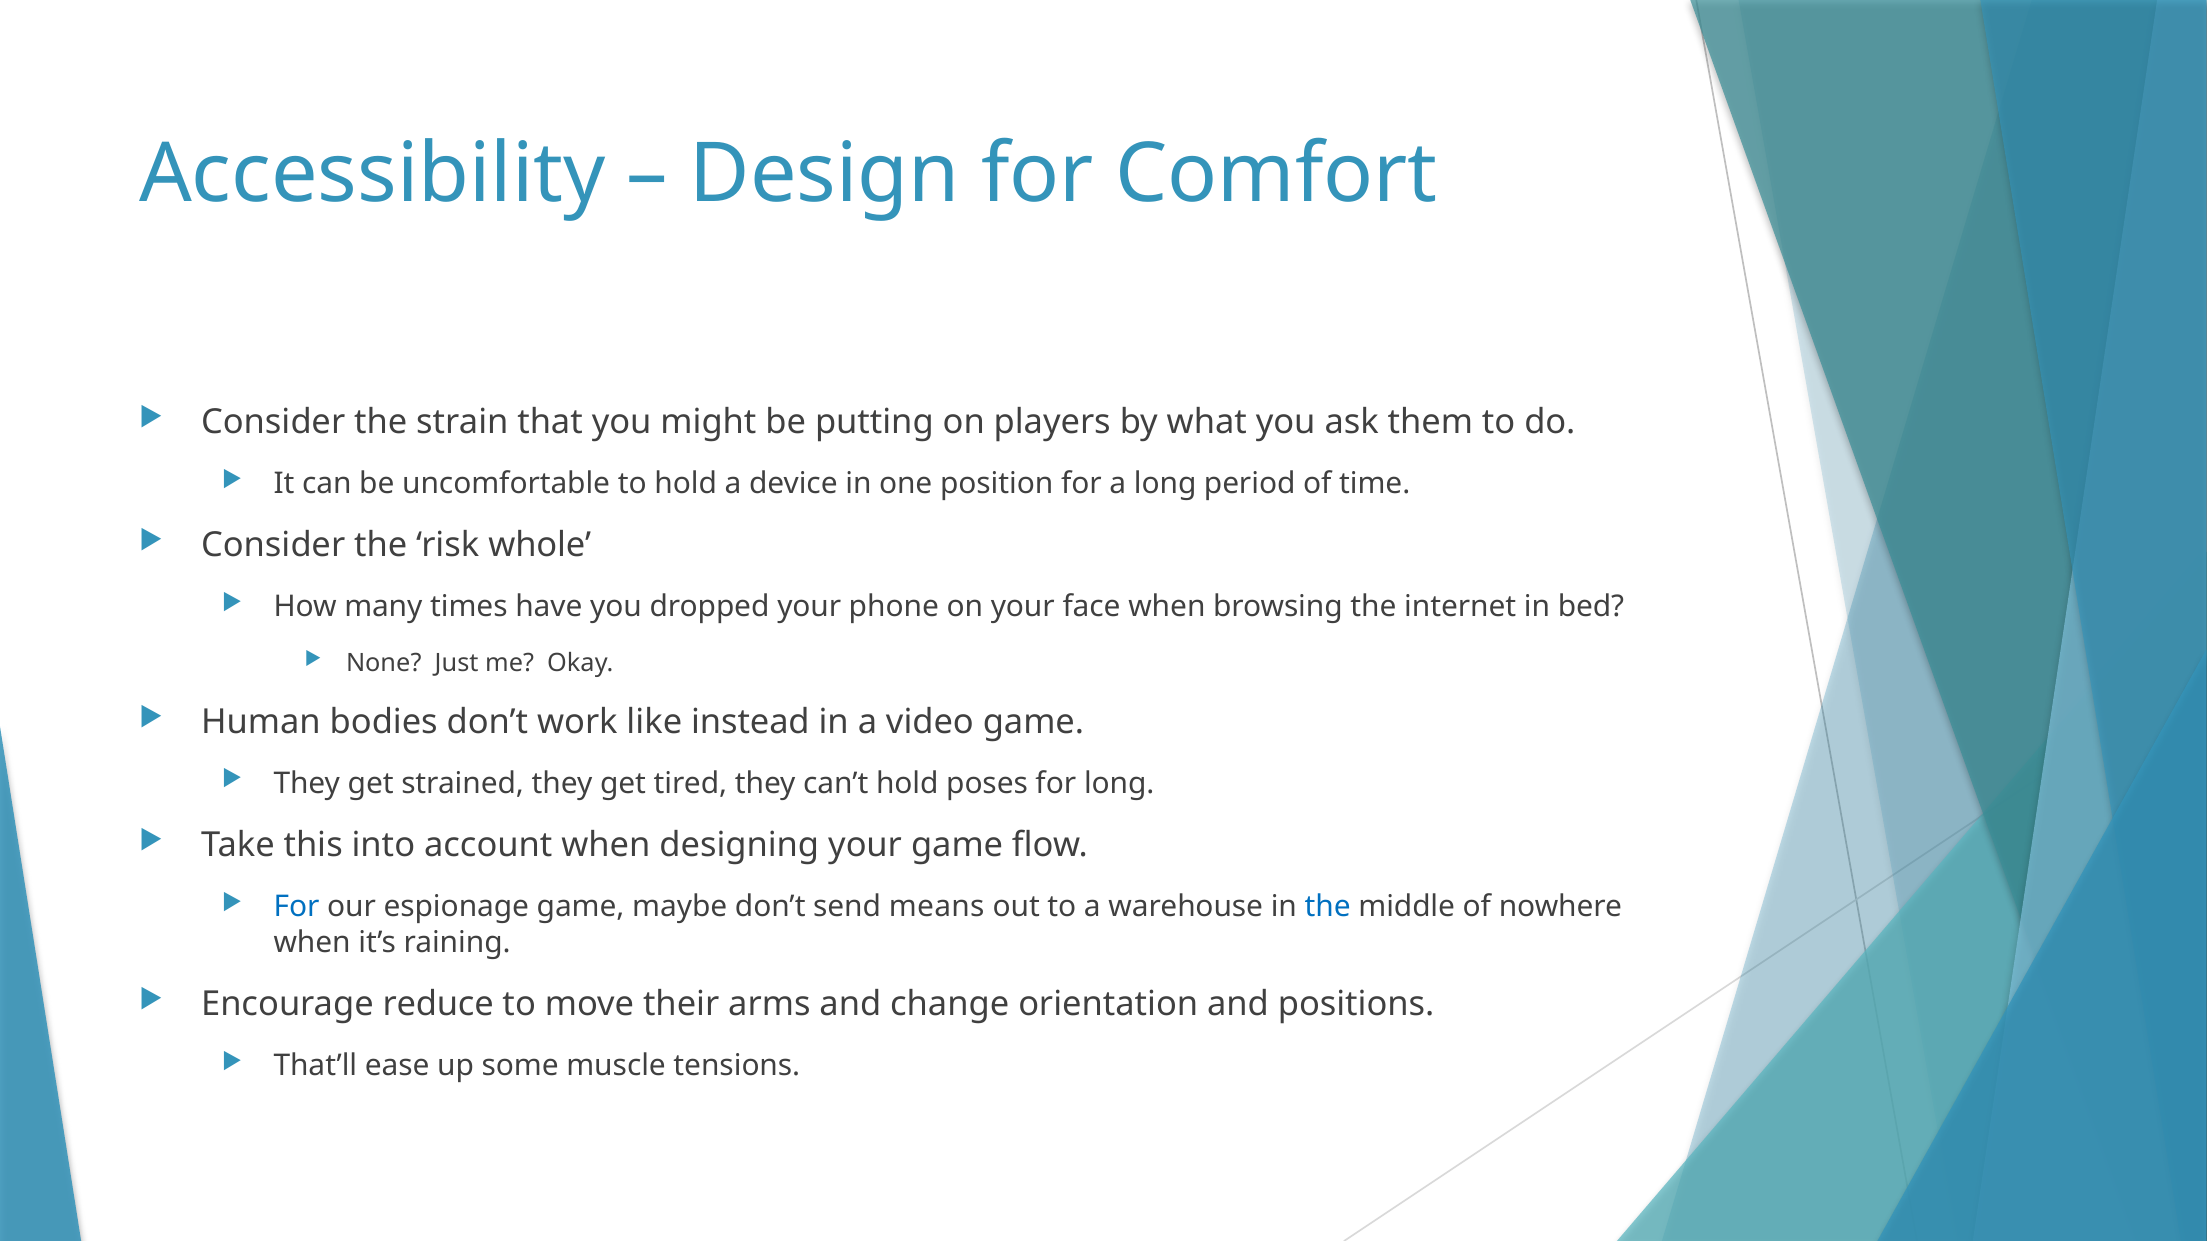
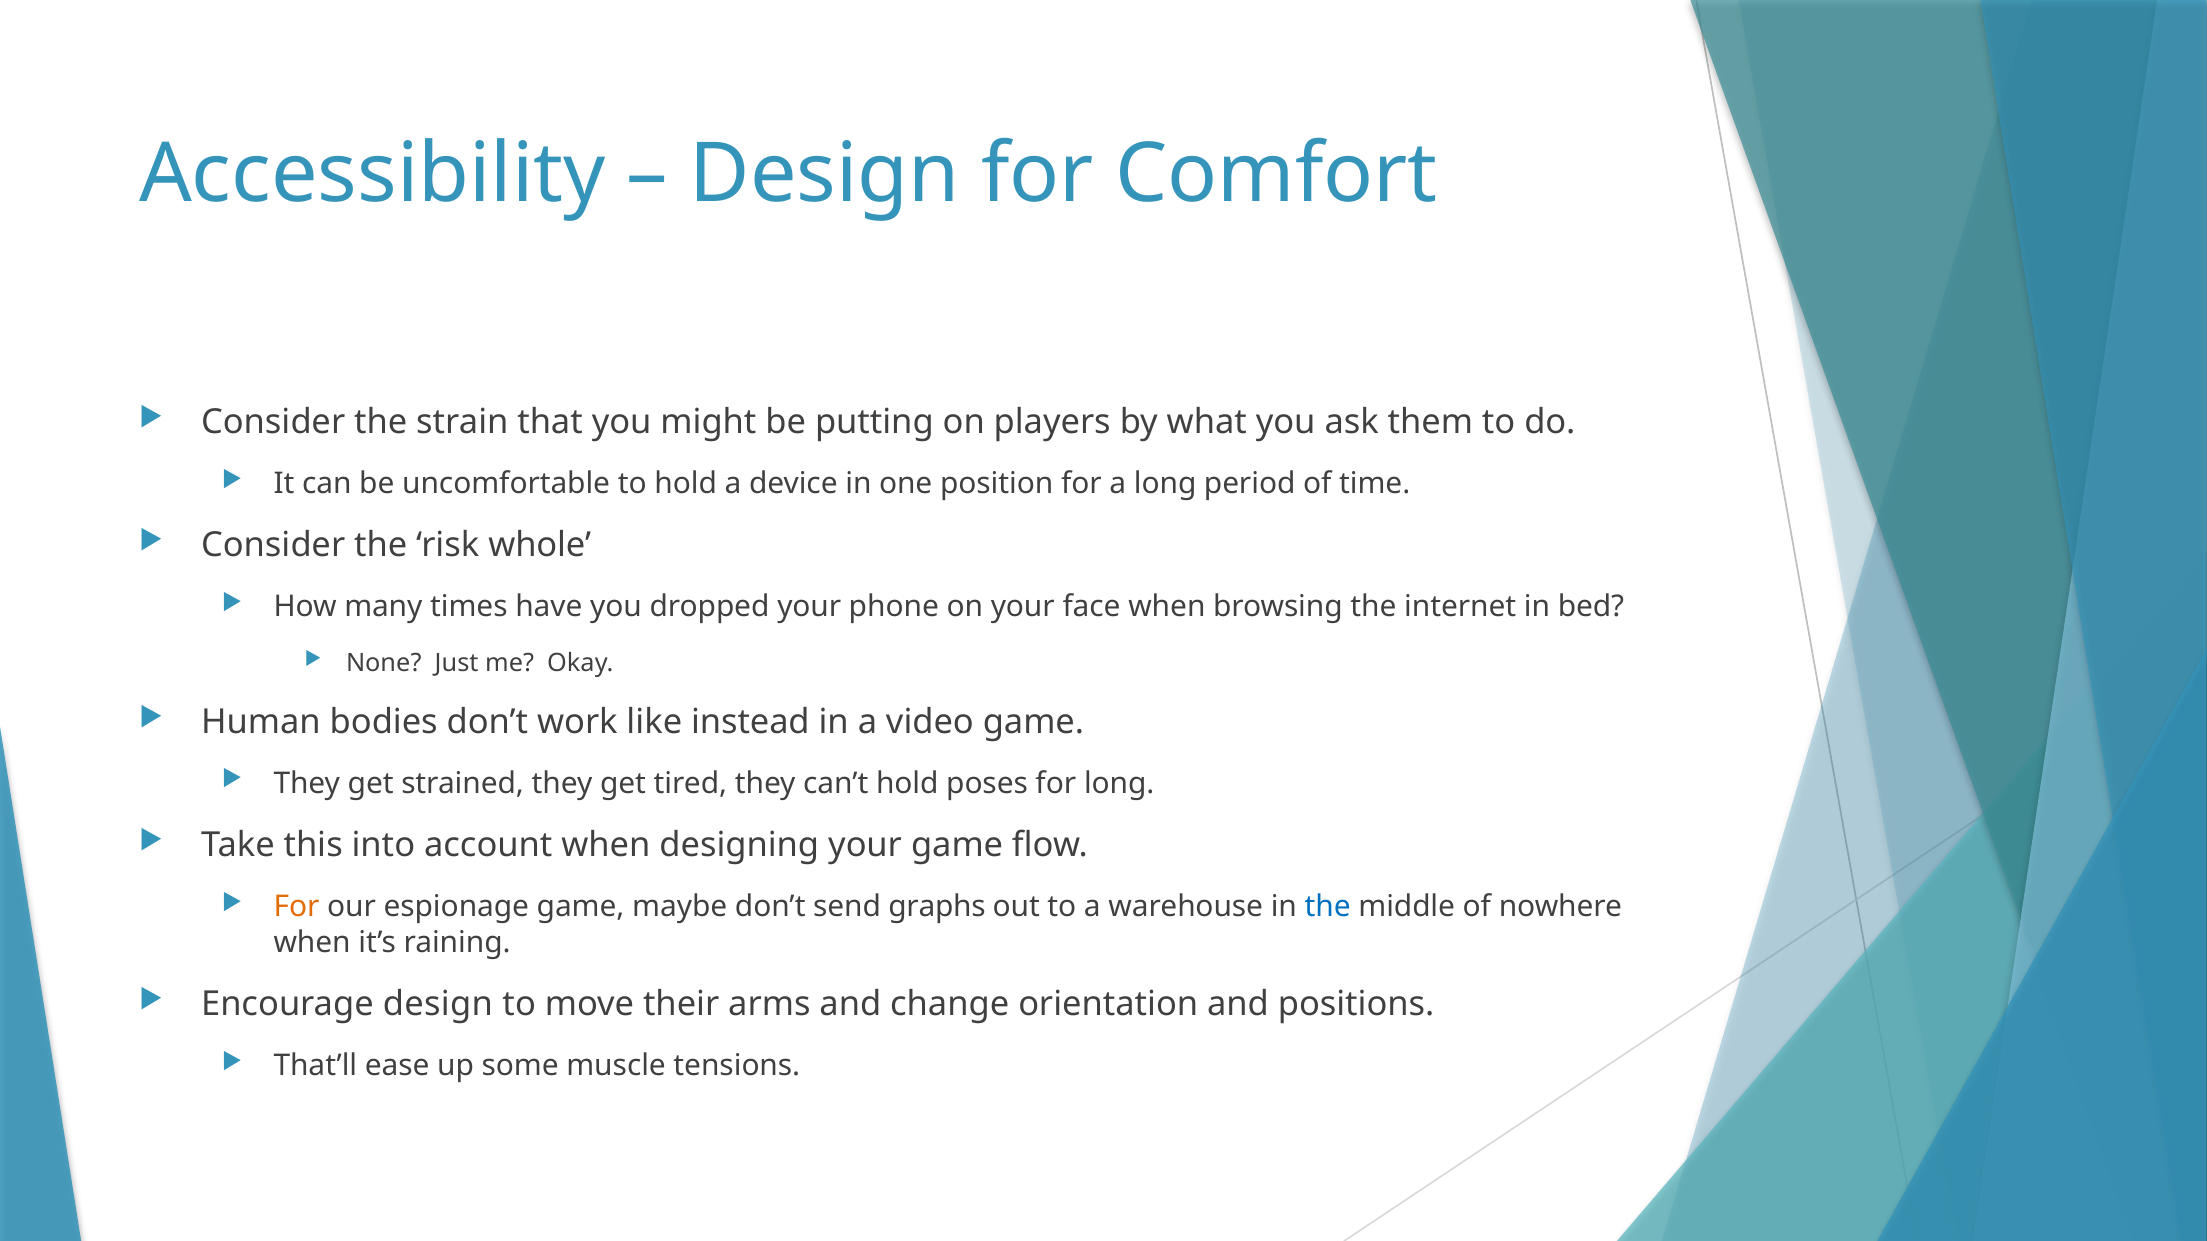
For at (297, 907) colour: blue -> orange
means: means -> graphs
Encourage reduce: reduce -> design
